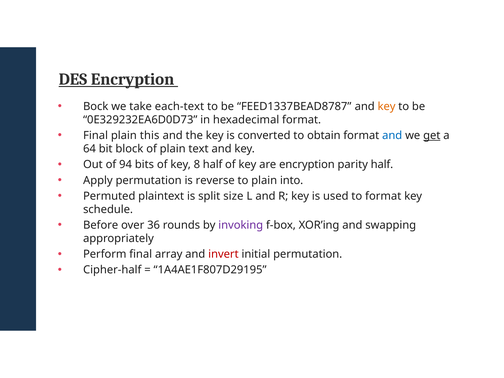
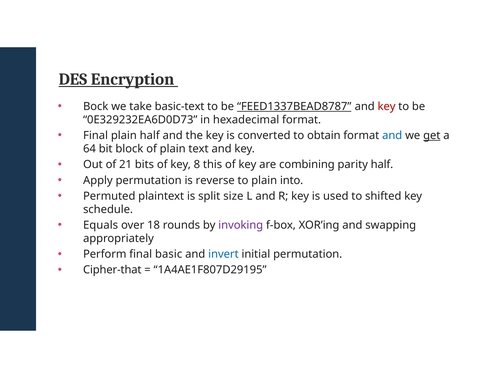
each-text: each-text -> basic-text
FEED1337BEAD8787 underline: none -> present
key at (387, 106) colour: orange -> red
plain this: this -> half
94: 94 -> 21
8 half: half -> this
are encryption: encryption -> combining
to format: format -> shifted
Before: Before -> Equals
36: 36 -> 18
array: array -> basic
invert colour: red -> blue
Cipher-half: Cipher-half -> Cipher-that
